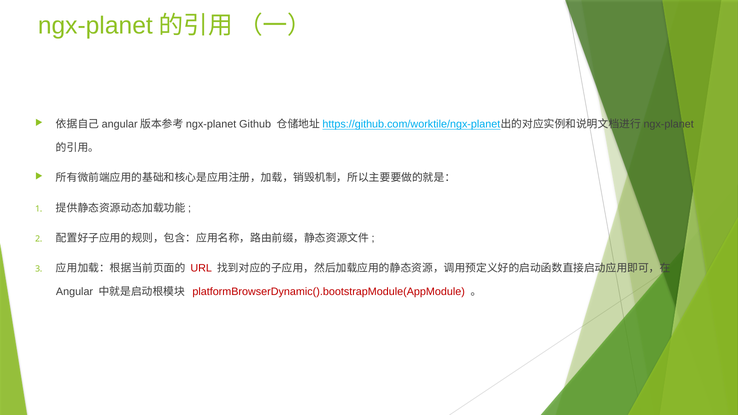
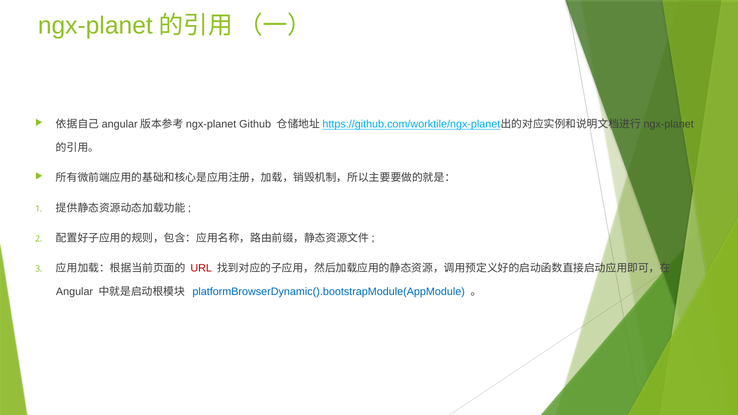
platformBrowserDynamic().bootstrapModule(AppModule colour: red -> blue
